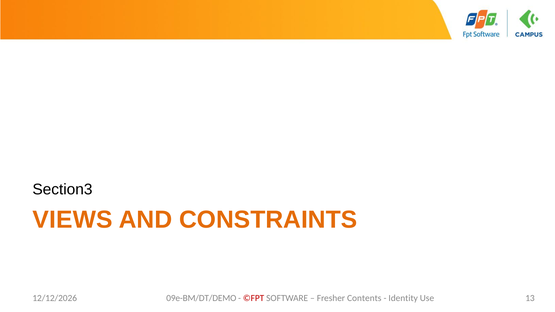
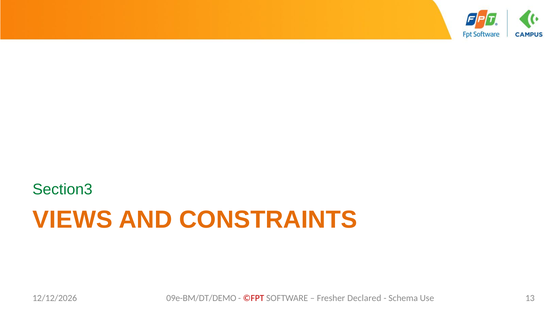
Section3 colour: black -> green
Contents: Contents -> Declared
Identity: Identity -> Schema
